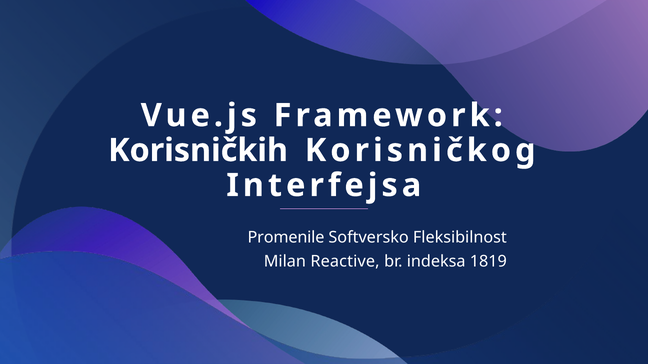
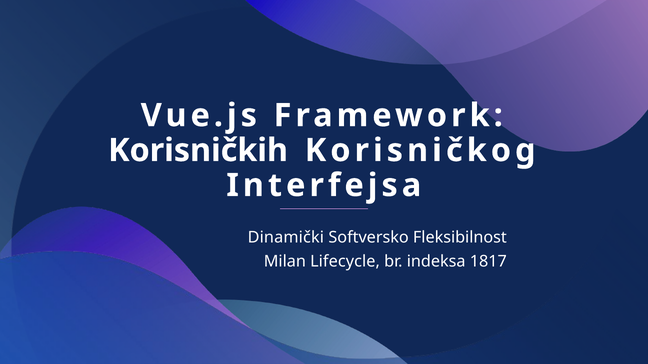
Promenile: Promenile -> Dinamički
Reactive: Reactive -> Lifecycle
1819: 1819 -> 1817
